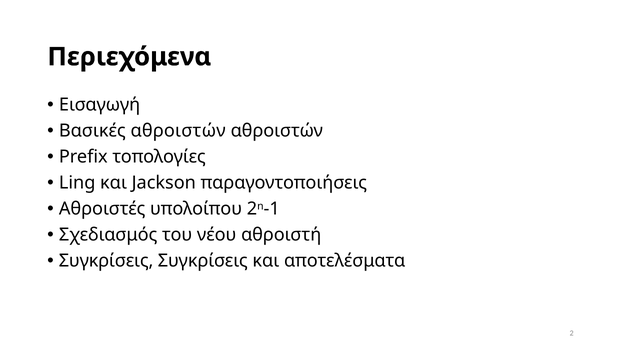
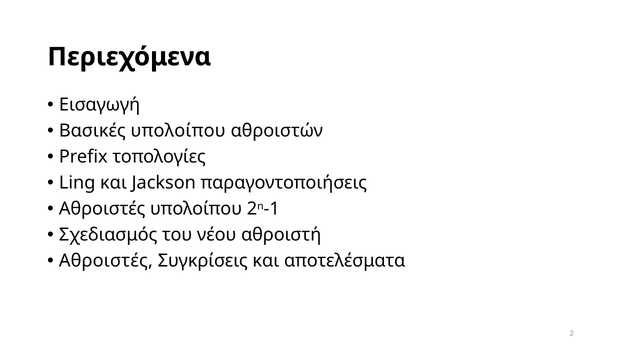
Βασικές αθροιστών: αθροιστών -> υπολοίπου
Συγκρίσεις at (106, 261): Συγκρίσεις -> Αθροιστές
